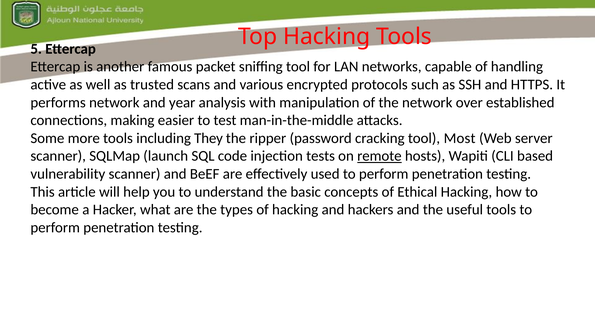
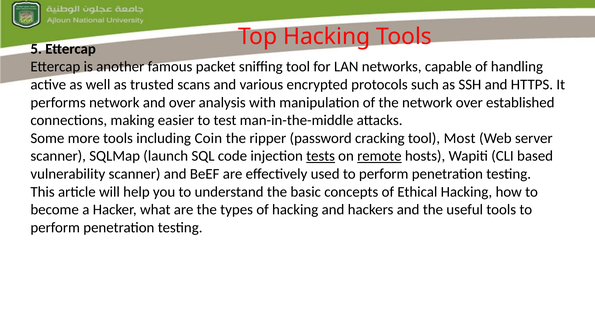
and year: year -> over
They: They -> Coin
tests underline: none -> present
